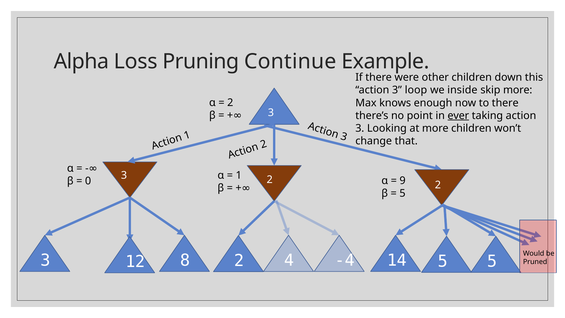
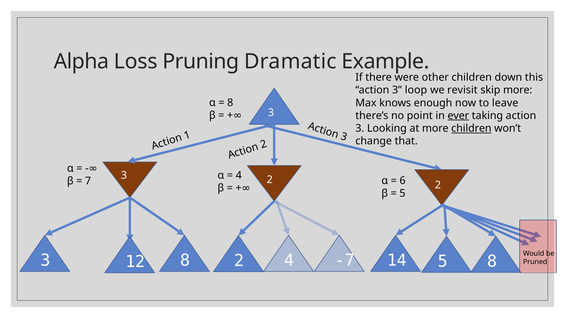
Continue: Continue -> Dramatic
inside: inside -> revisit
2 at (230, 103): 2 -> 8
to there: there -> leave
children at (471, 128) underline: none -> present
1 at (239, 175): 1 -> 4
9: 9 -> 6
0: 0 -> 7
-4: -4 -> -7
5 5: 5 -> 8
